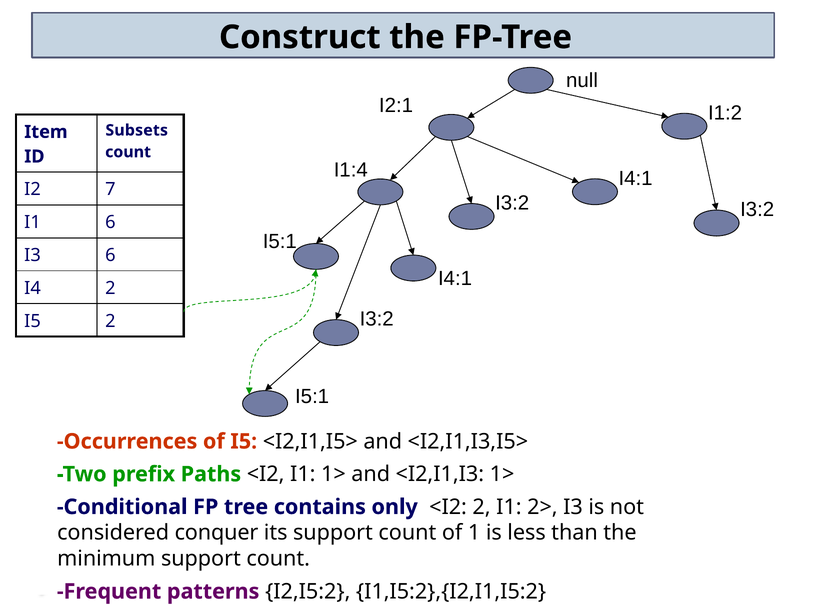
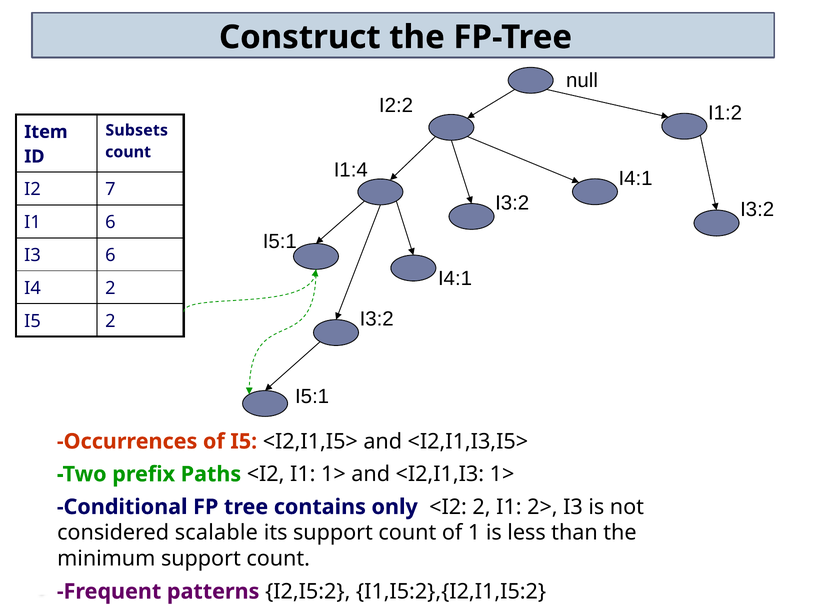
I2:1: I2:1 -> I2:2
conquer: conquer -> scalable
